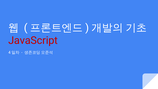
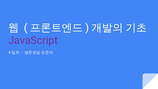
JavaScript colour: red -> purple
